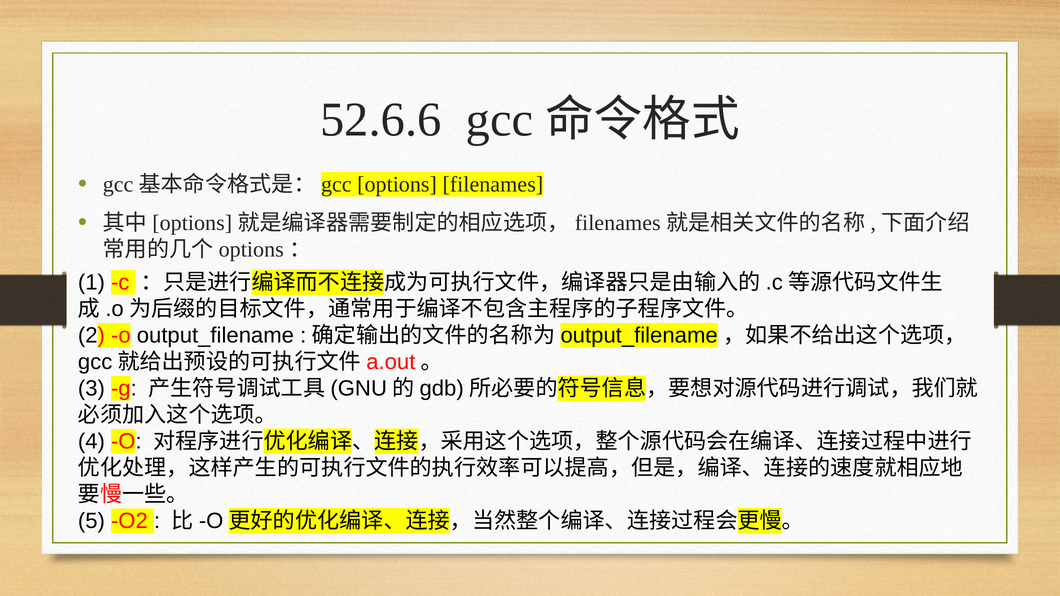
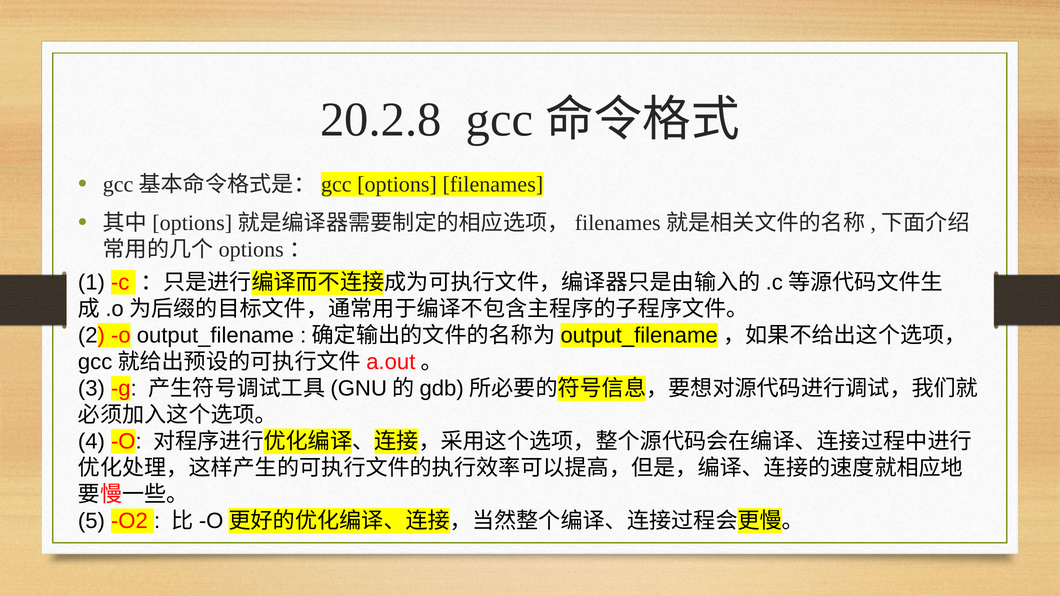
52.6.6: 52.6.6 -> 20.2.8
